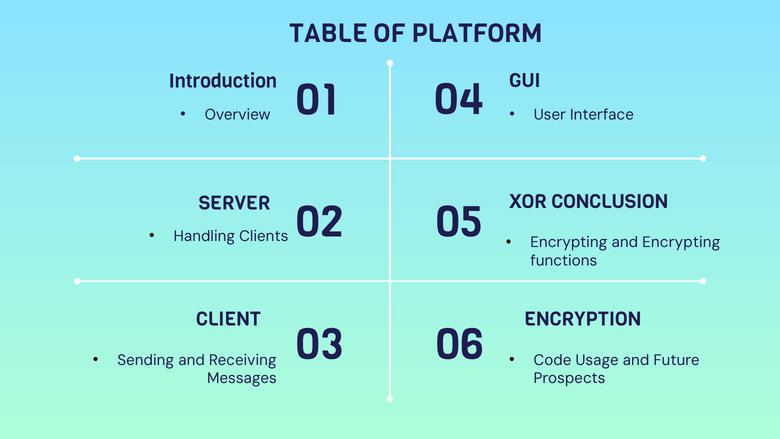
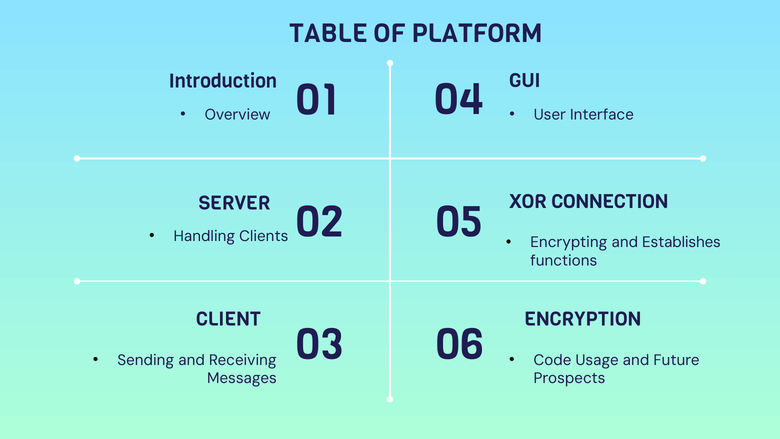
CONCLUSION: CONCLUSION -> CONNECTION
and Encrypting: Encrypting -> Establishes
